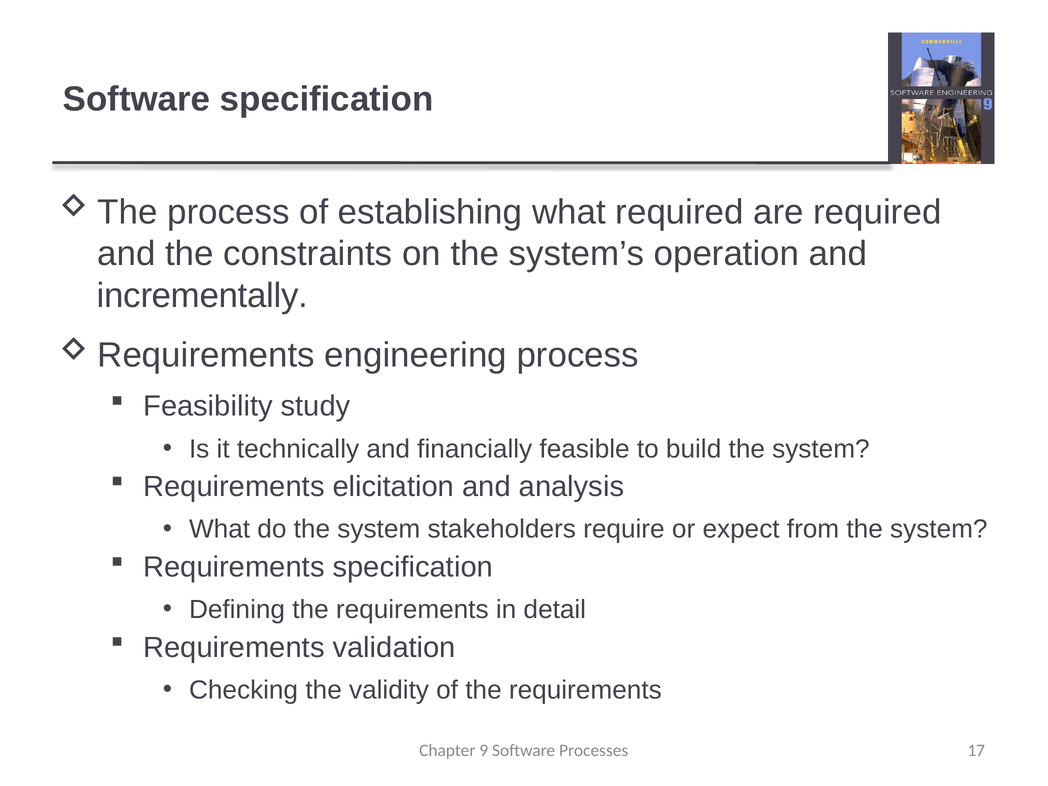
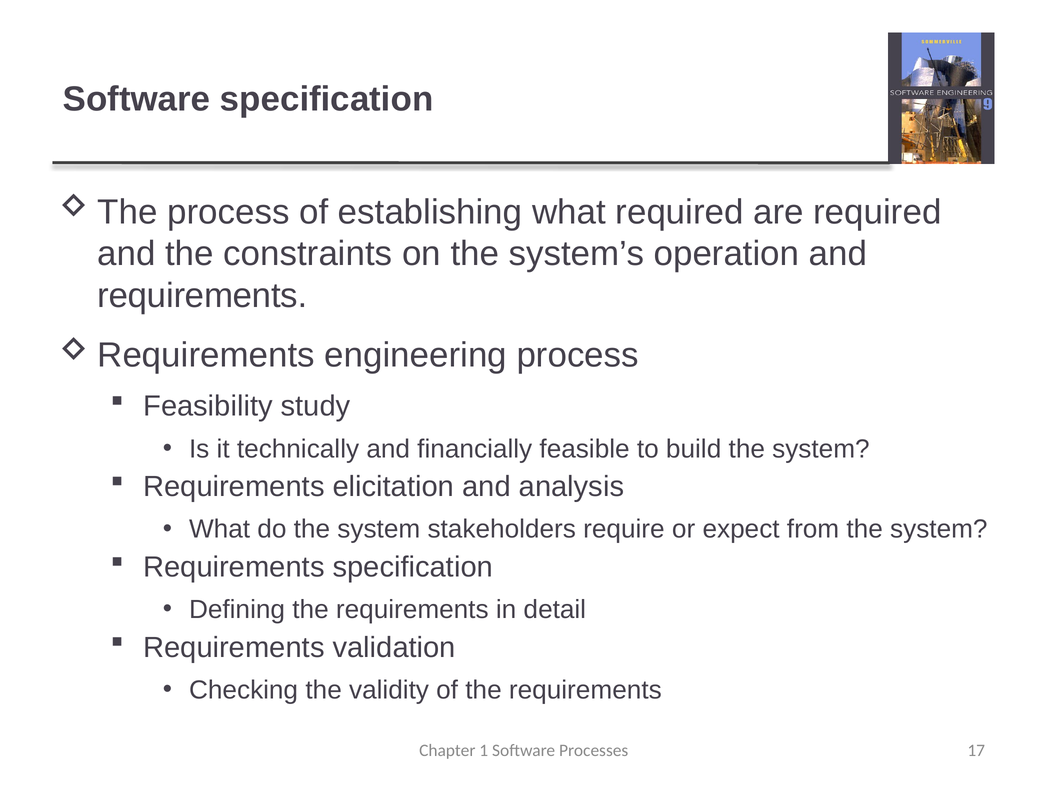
incrementally at (202, 296): incrementally -> requirements
9: 9 -> 1
